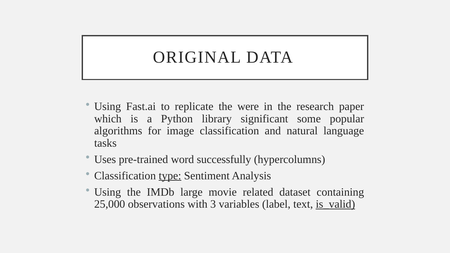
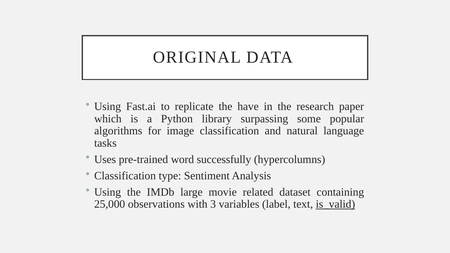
were: were -> have
significant: significant -> surpassing
type underline: present -> none
